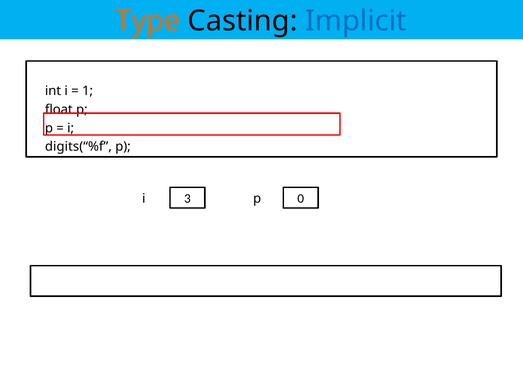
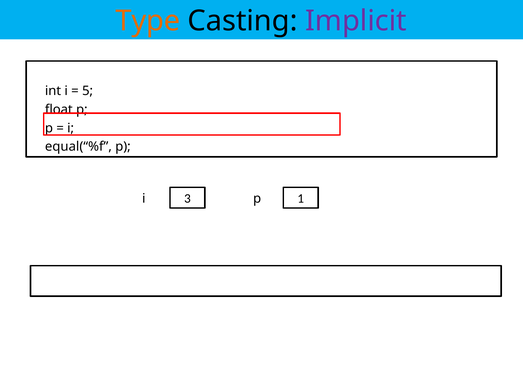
Implicit colour: blue -> purple
1: 1 -> 5
digits(“%f: digits(“%f -> equal(“%f
0: 0 -> 1
